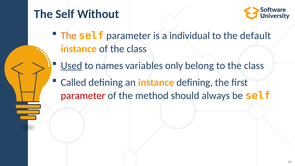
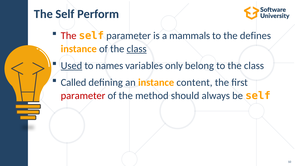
Without: Without -> Perform
The at (69, 36) colour: orange -> red
individual: individual -> mammals
default: default -> defines
class at (137, 49) underline: none -> present
instance defining: defining -> content
